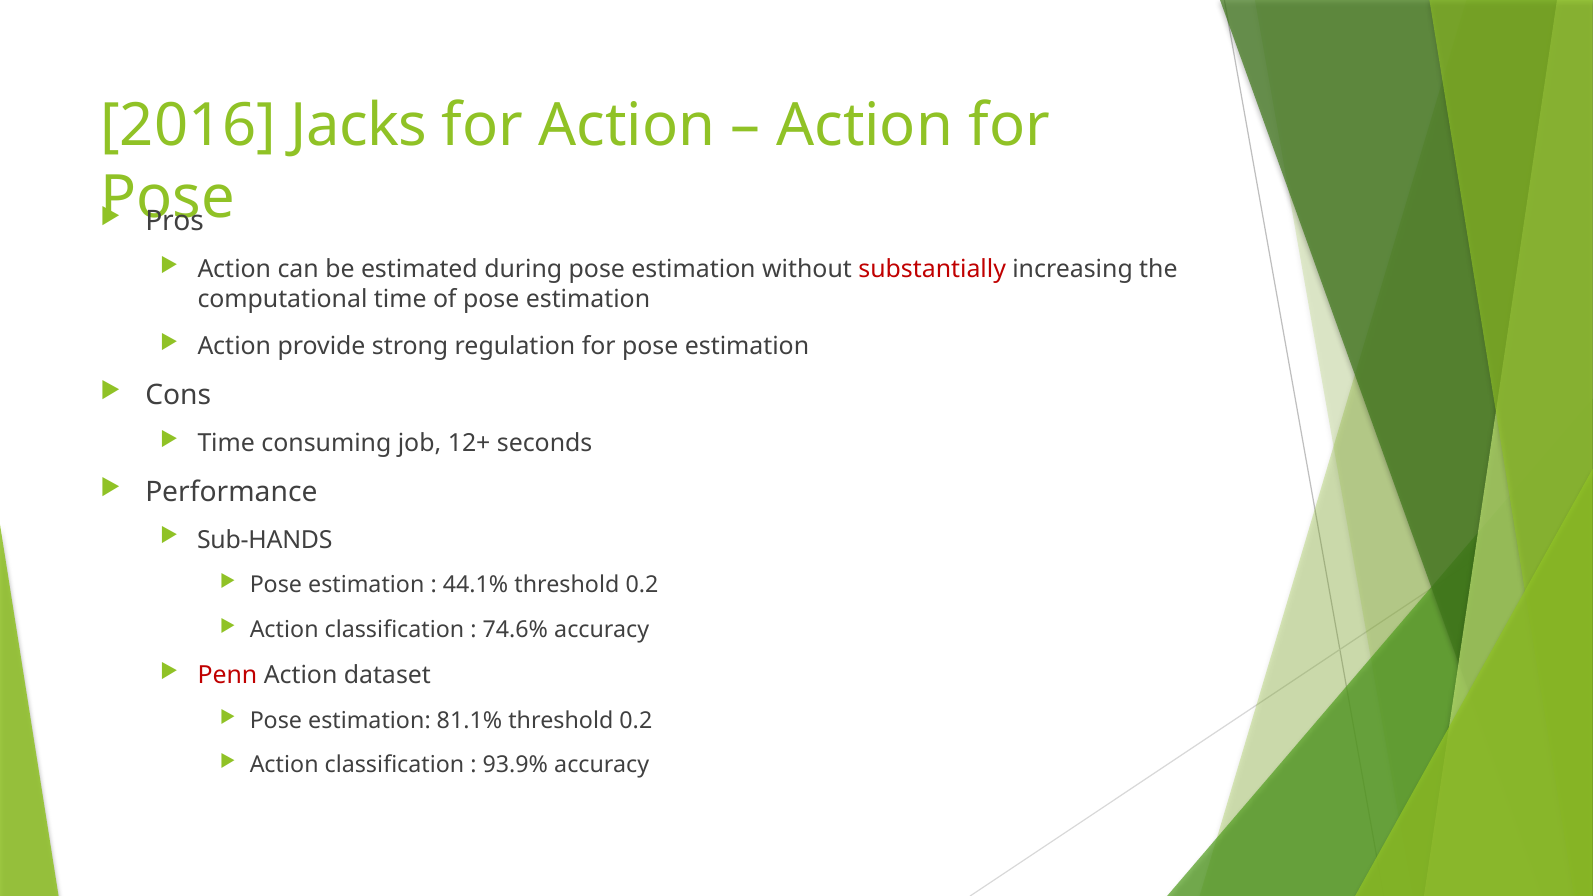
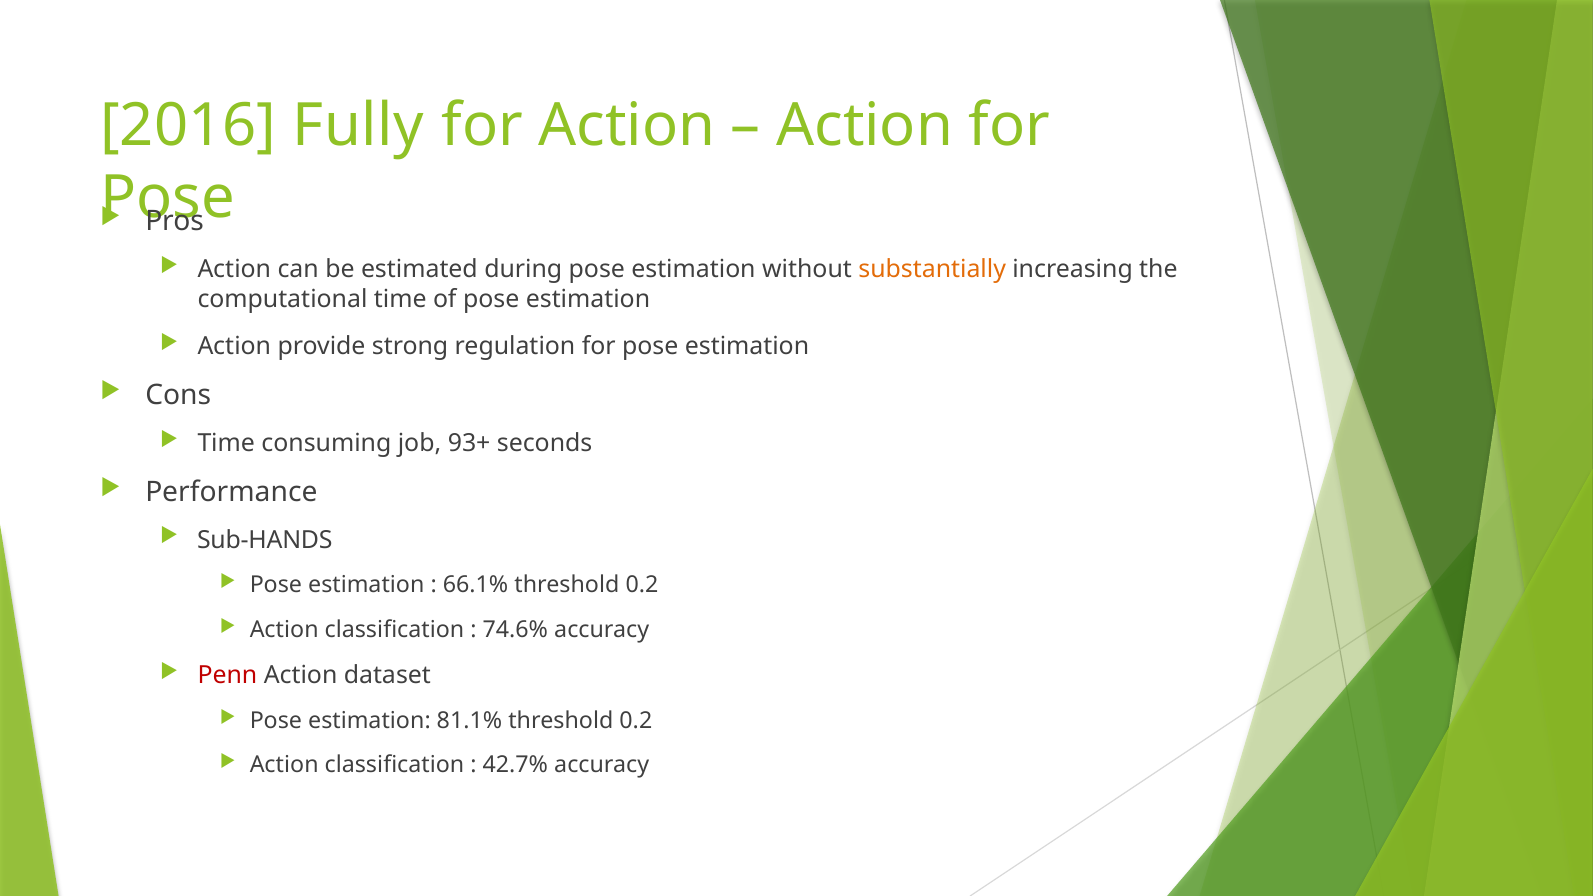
Jacks: Jacks -> Fully
substantially colour: red -> orange
12+: 12+ -> 93+
44.1%: 44.1% -> 66.1%
93.9%: 93.9% -> 42.7%
